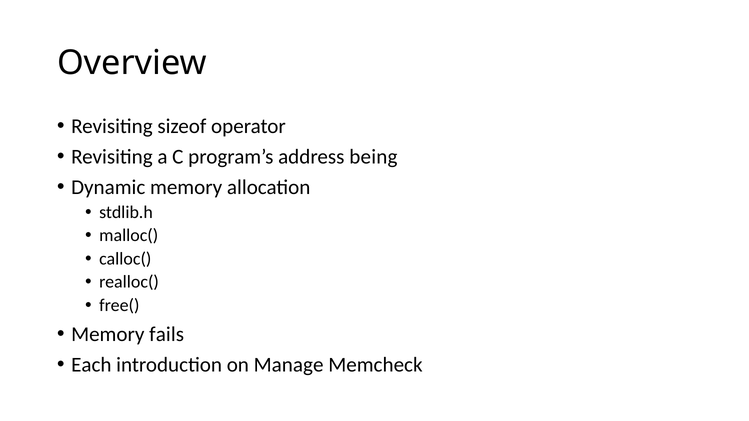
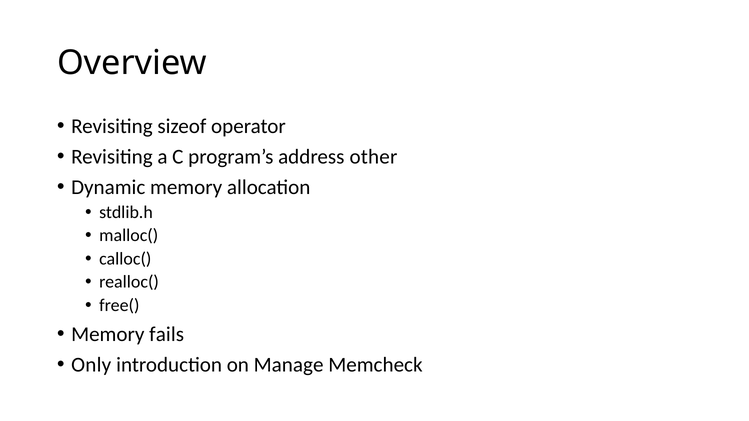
being: being -> other
Each: Each -> Only
